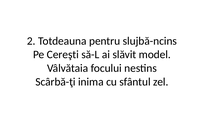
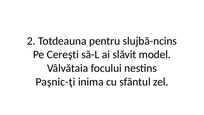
Scârbă-ţi: Scârbă-ţi -> Paşnic-ţi
